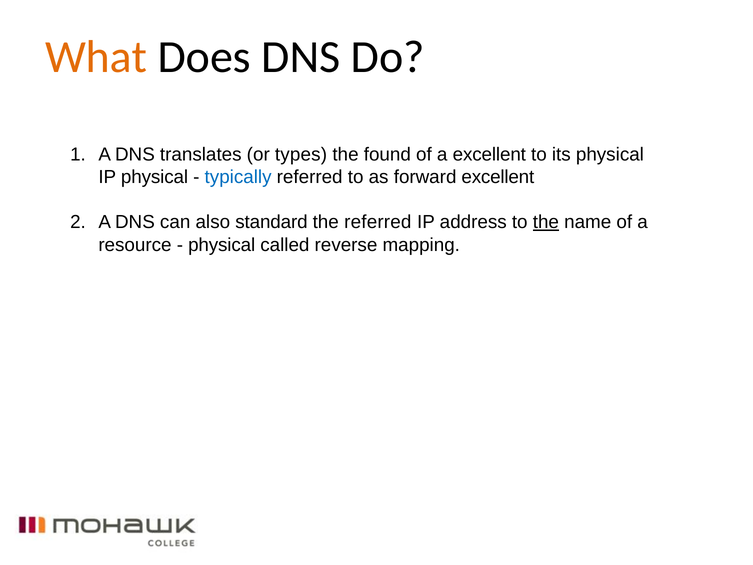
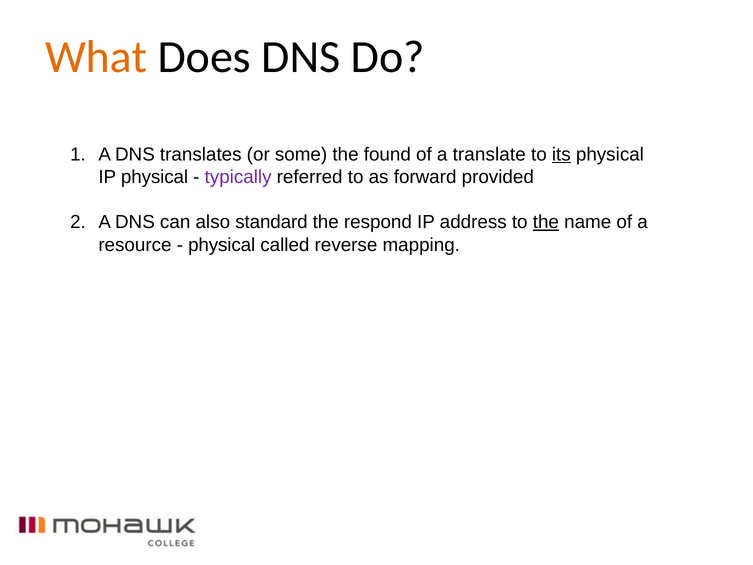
types: types -> some
a excellent: excellent -> translate
its underline: none -> present
typically colour: blue -> purple
forward excellent: excellent -> provided
the referred: referred -> respond
